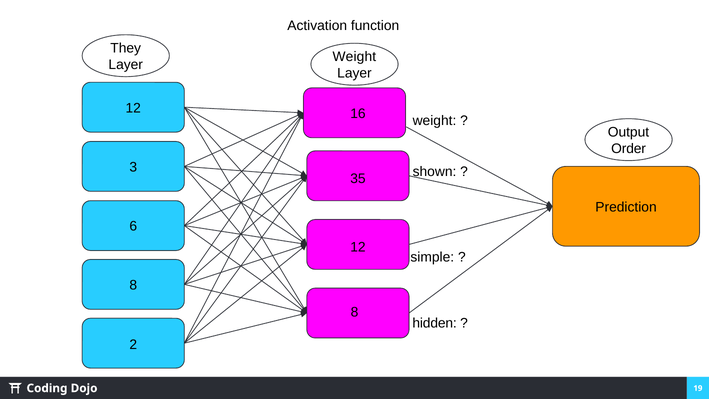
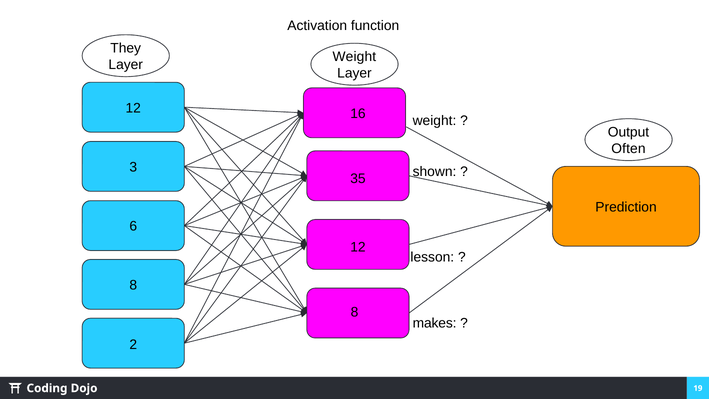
Order: Order -> Often
simple: simple -> lesson
hidden: hidden -> makes
